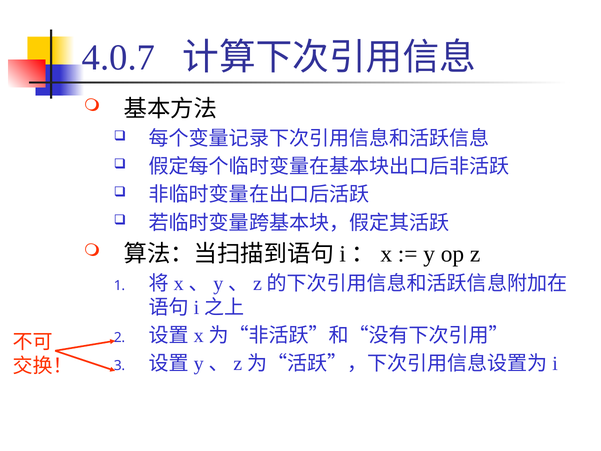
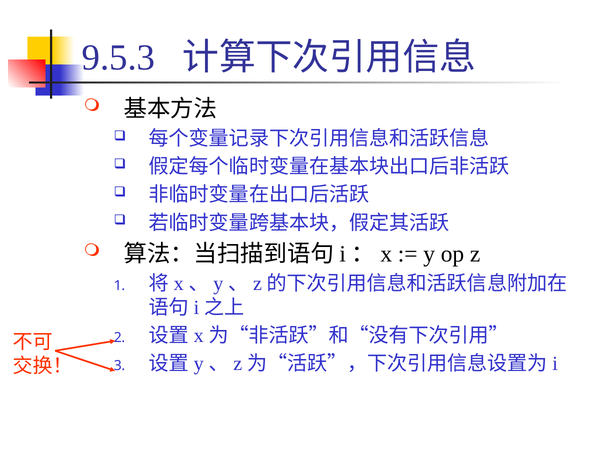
4.0.7: 4.0.7 -> 9.5.3
